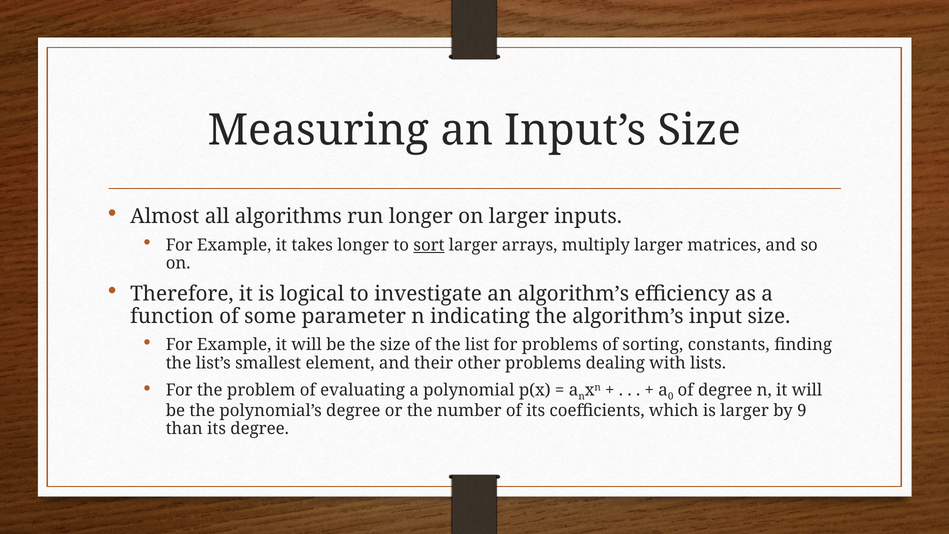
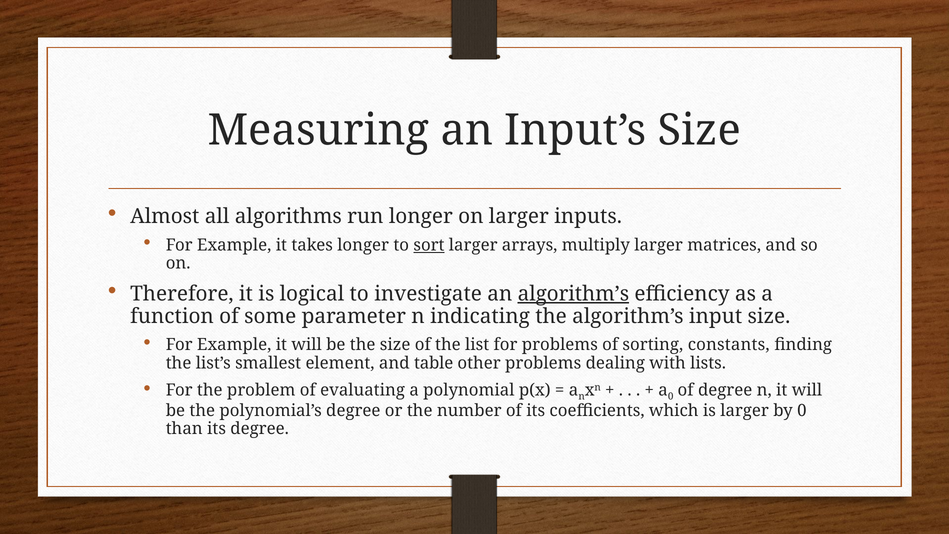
algorithm’s at (573, 294) underline: none -> present
their: their -> table
by 9: 9 -> 0
